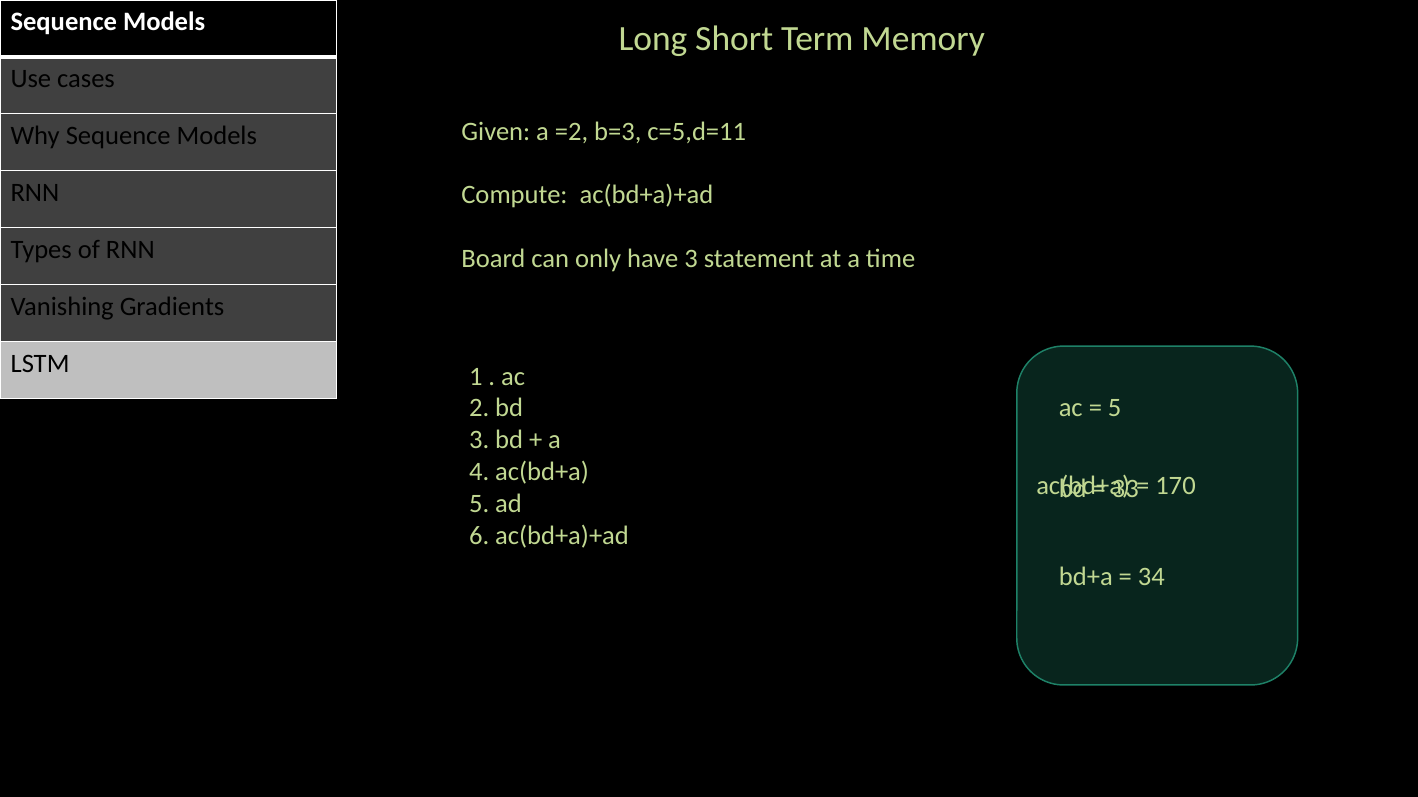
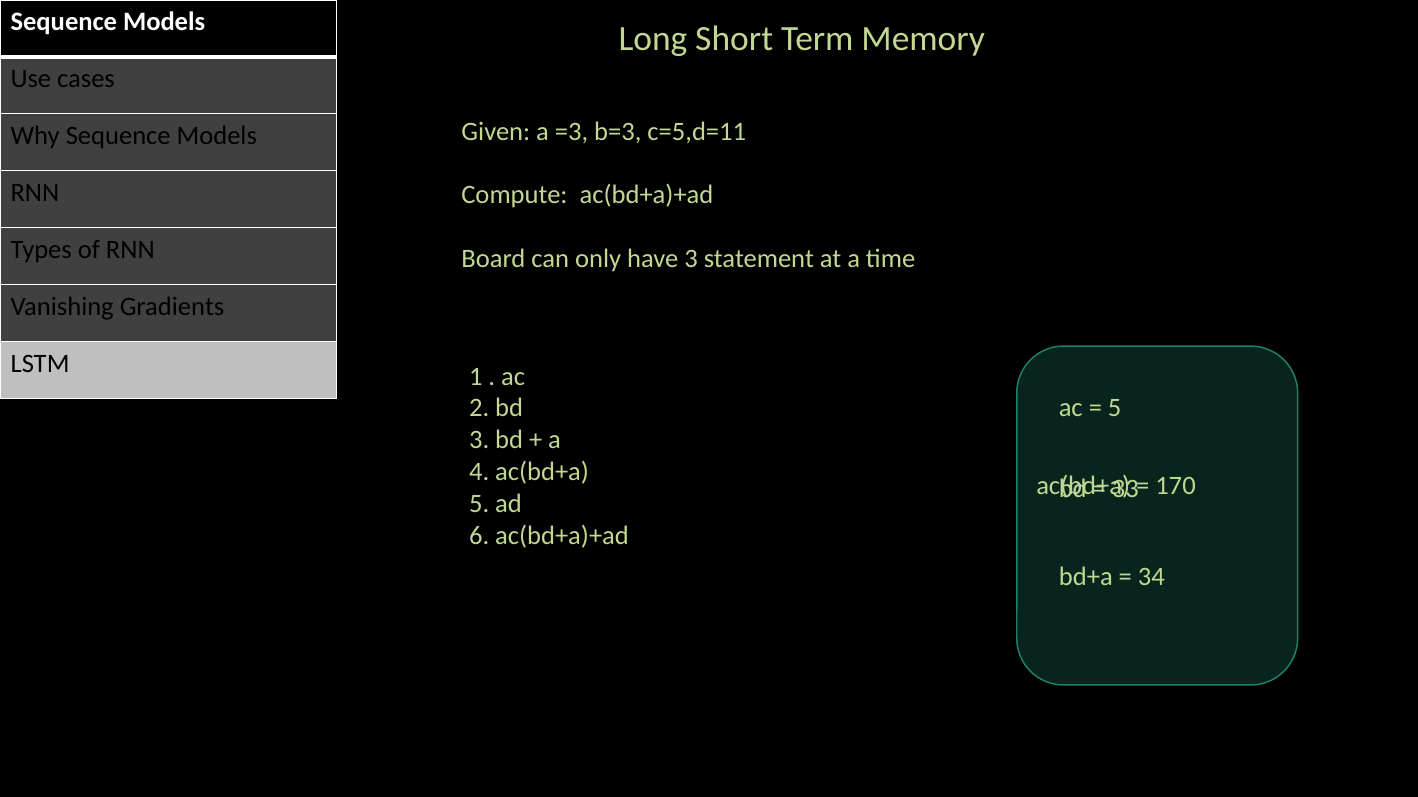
=2: =2 -> =3
